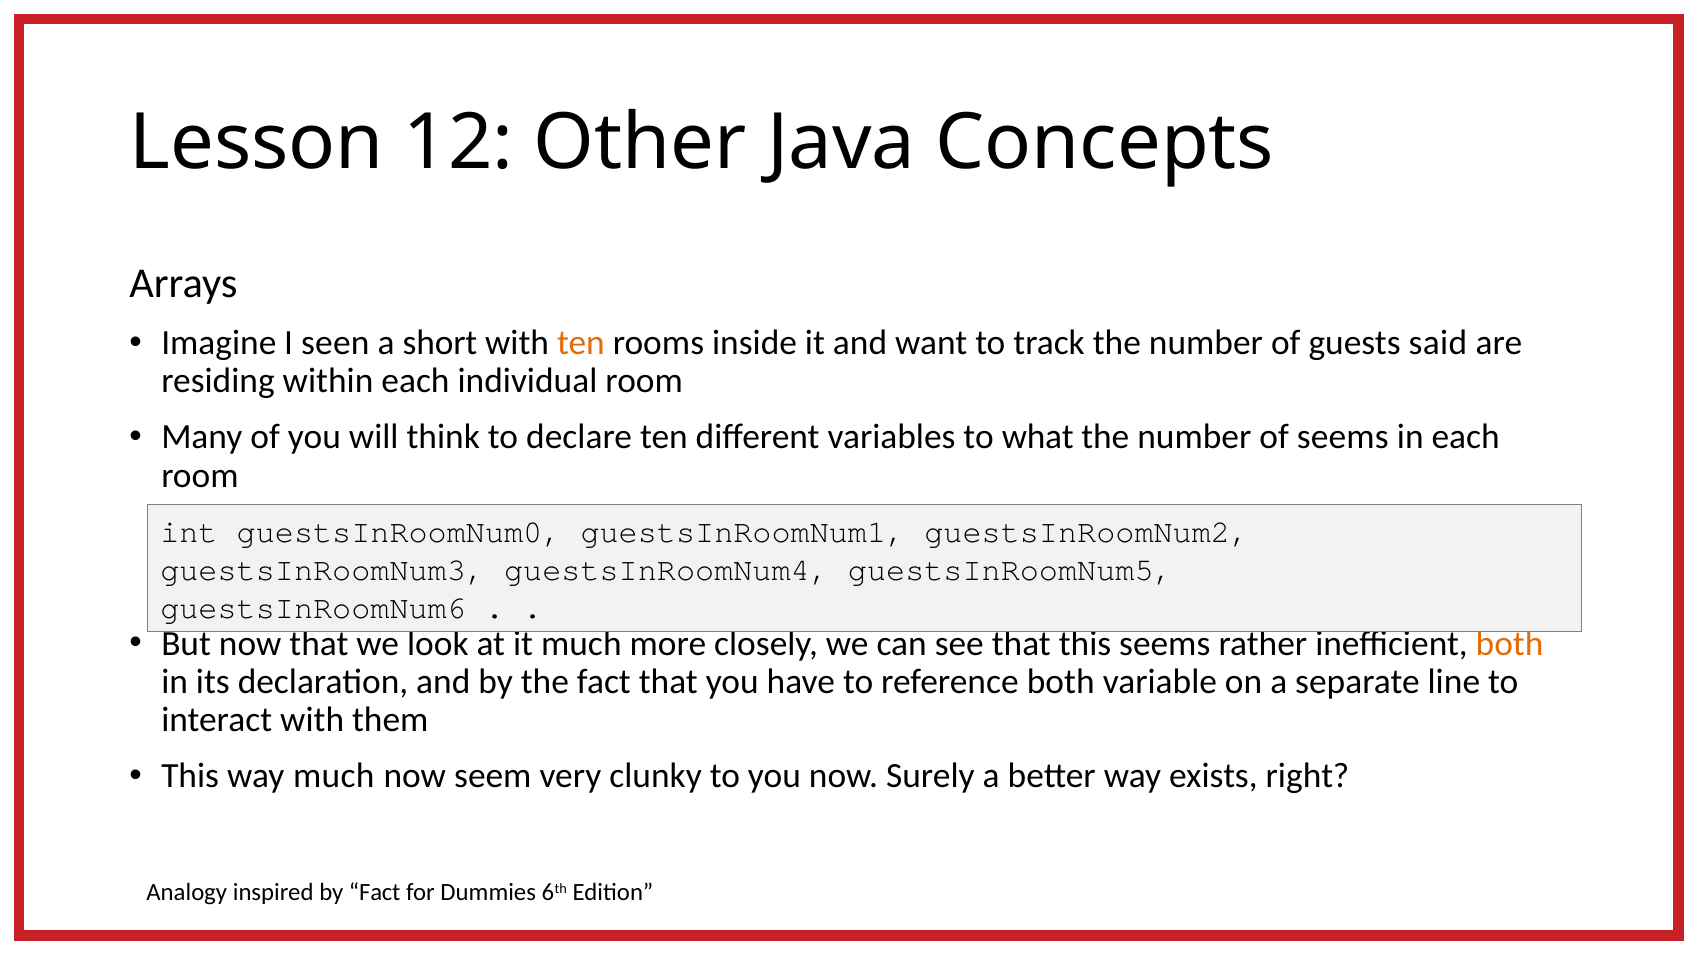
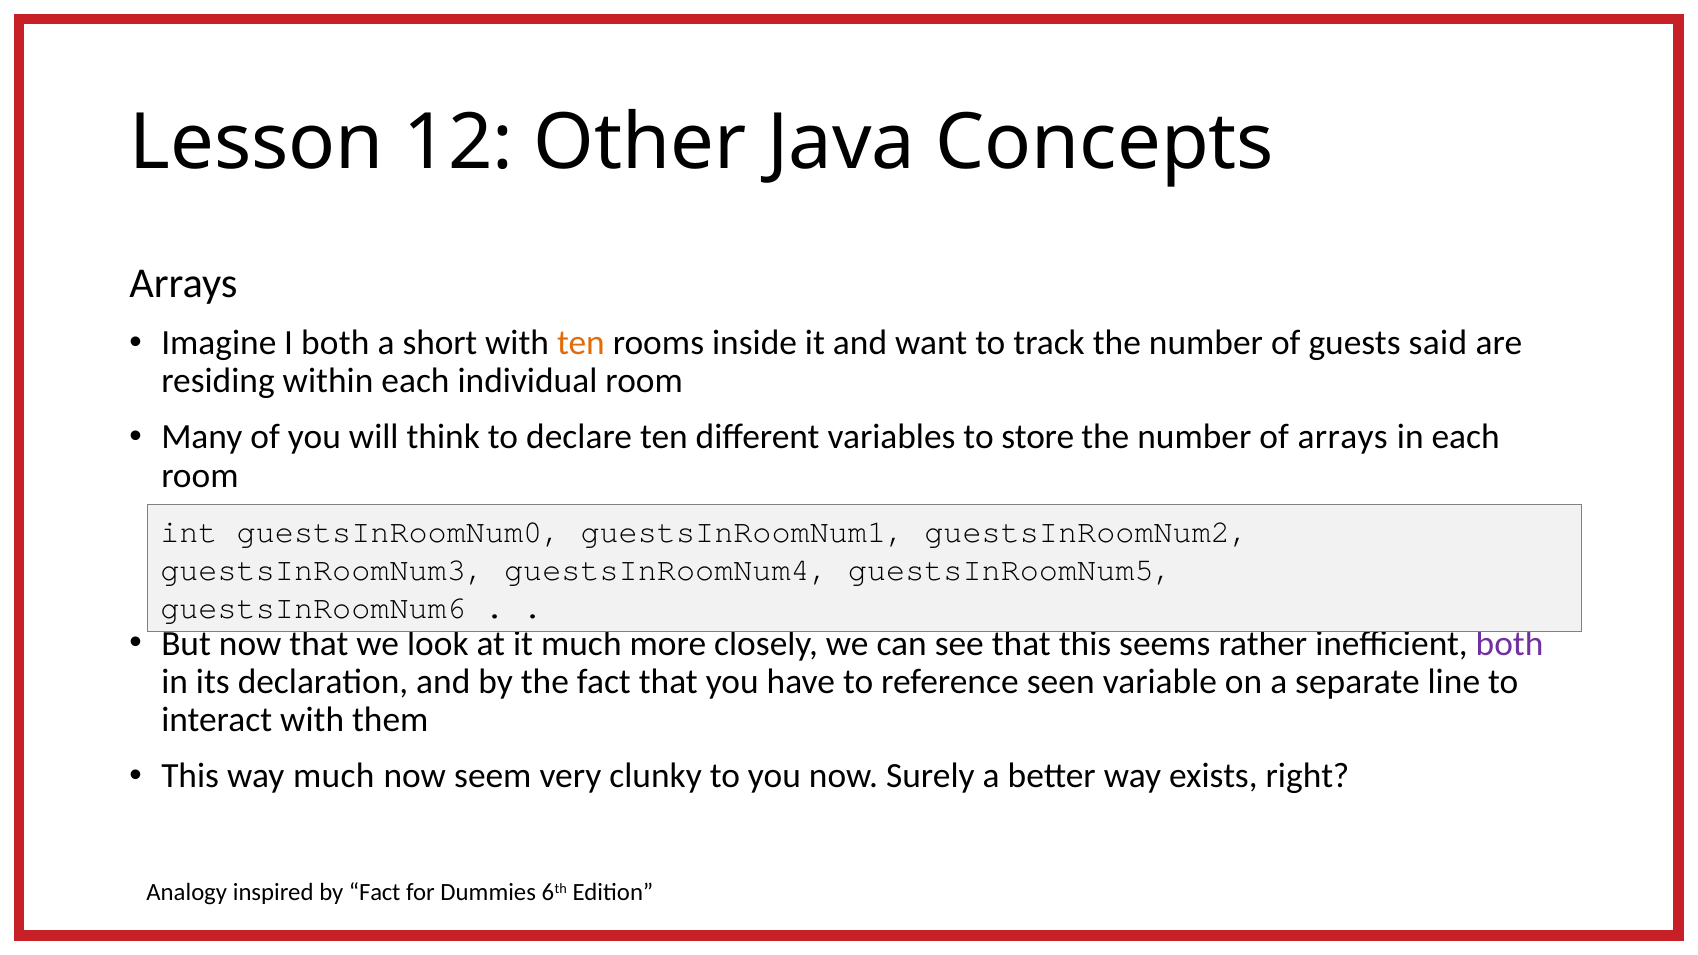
I seen: seen -> both
what: what -> store
of seems: seems -> arrays
both at (1510, 643) colour: orange -> purple
reference both: both -> seen
